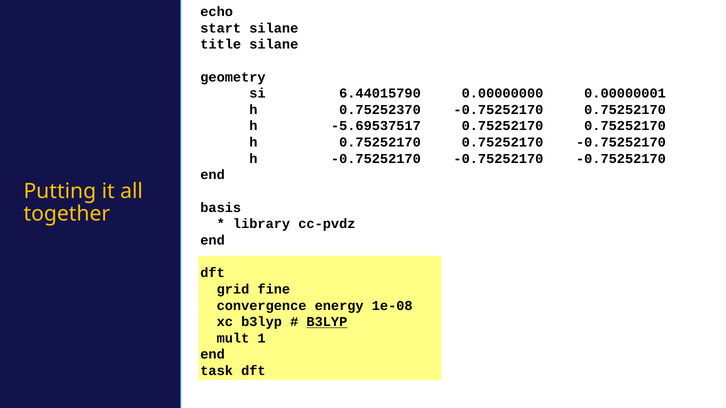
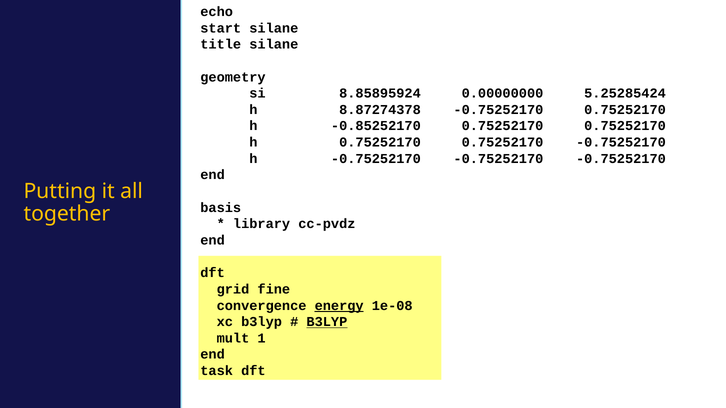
6.44015790: 6.44015790 -> 8.85895924
0.00000001: 0.00000001 -> 5.25285424
0.75252370: 0.75252370 -> 8.87274378
-5.69537517: -5.69537517 -> -0.85252170
energy underline: none -> present
